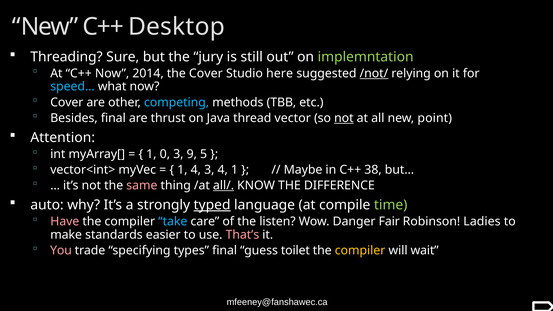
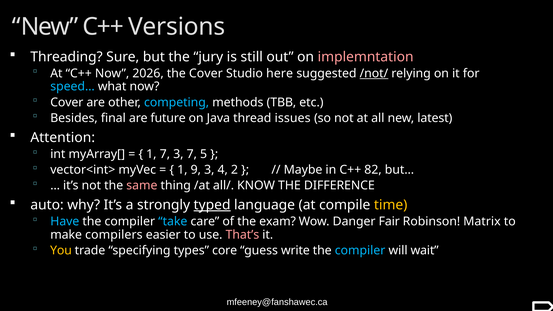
Desktop: Desktop -> Versions
implemntation colour: light green -> pink
2014: 2014 -> 2026
thrust: thrust -> future
vector: vector -> issues
not at (344, 118) underline: present -> none
point: point -> latest
1 0: 0 -> 7
3 9: 9 -> 7
1 4: 4 -> 9
4 1: 1 -> 2
38: 38 -> 82
all/ underline: present -> none
time colour: light green -> yellow
Have colour: pink -> light blue
listen: listen -> exam
Ladies: Ladies -> Matrix
standards: standards -> compilers
You colour: pink -> yellow
types final: final -> core
toilet: toilet -> write
compiler at (360, 251) colour: yellow -> light blue
